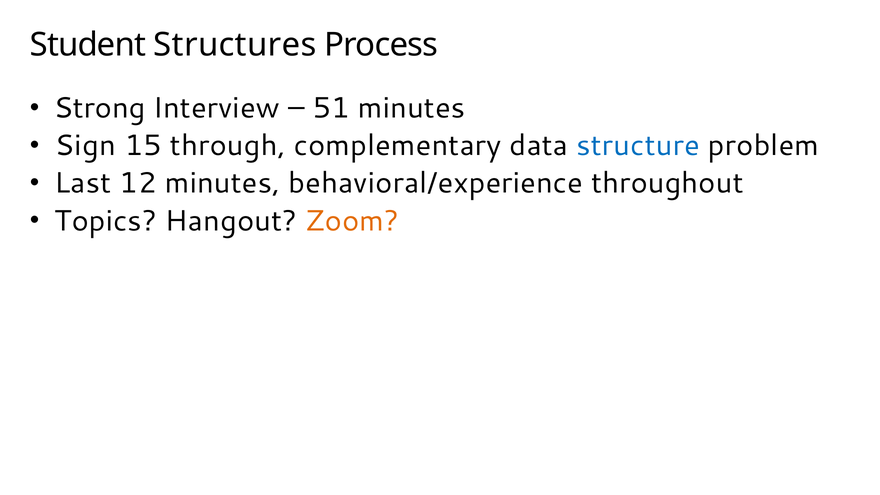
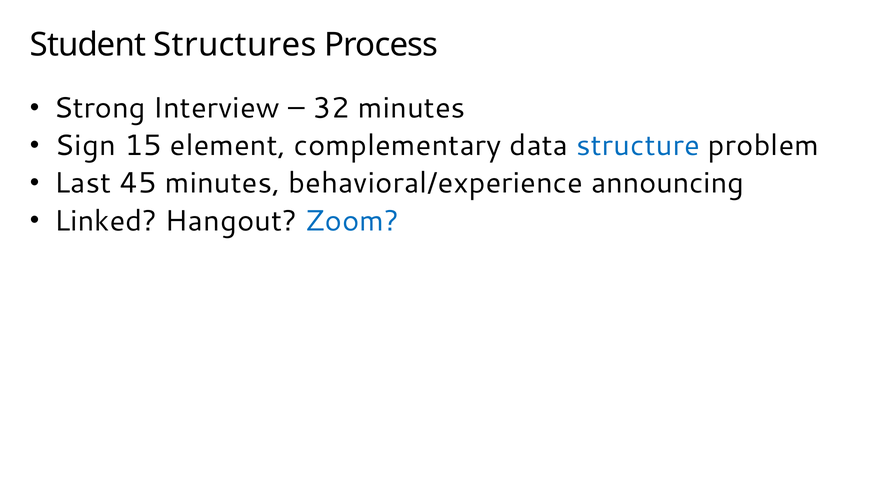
51: 51 -> 32
through: through -> element
12: 12 -> 45
throughout: throughout -> announcing
Topics: Topics -> Linked
Zoom colour: orange -> blue
